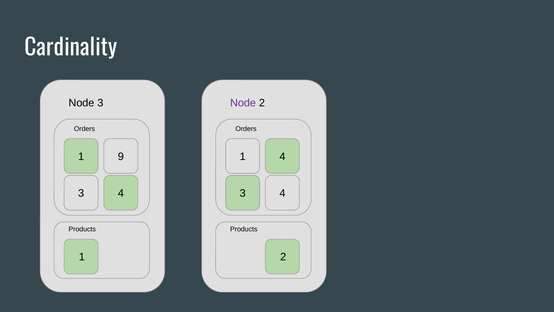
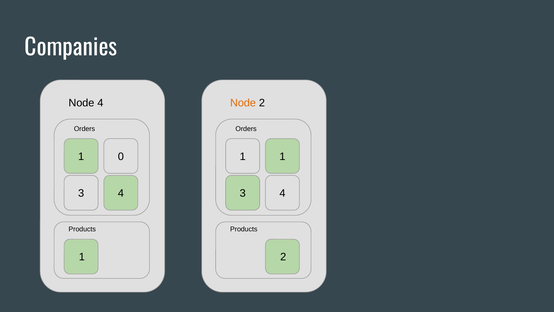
Cardinality: Cardinality -> Companies
Node 3: 3 -> 4
Node at (243, 103) colour: purple -> orange
9: 9 -> 0
1 4: 4 -> 1
